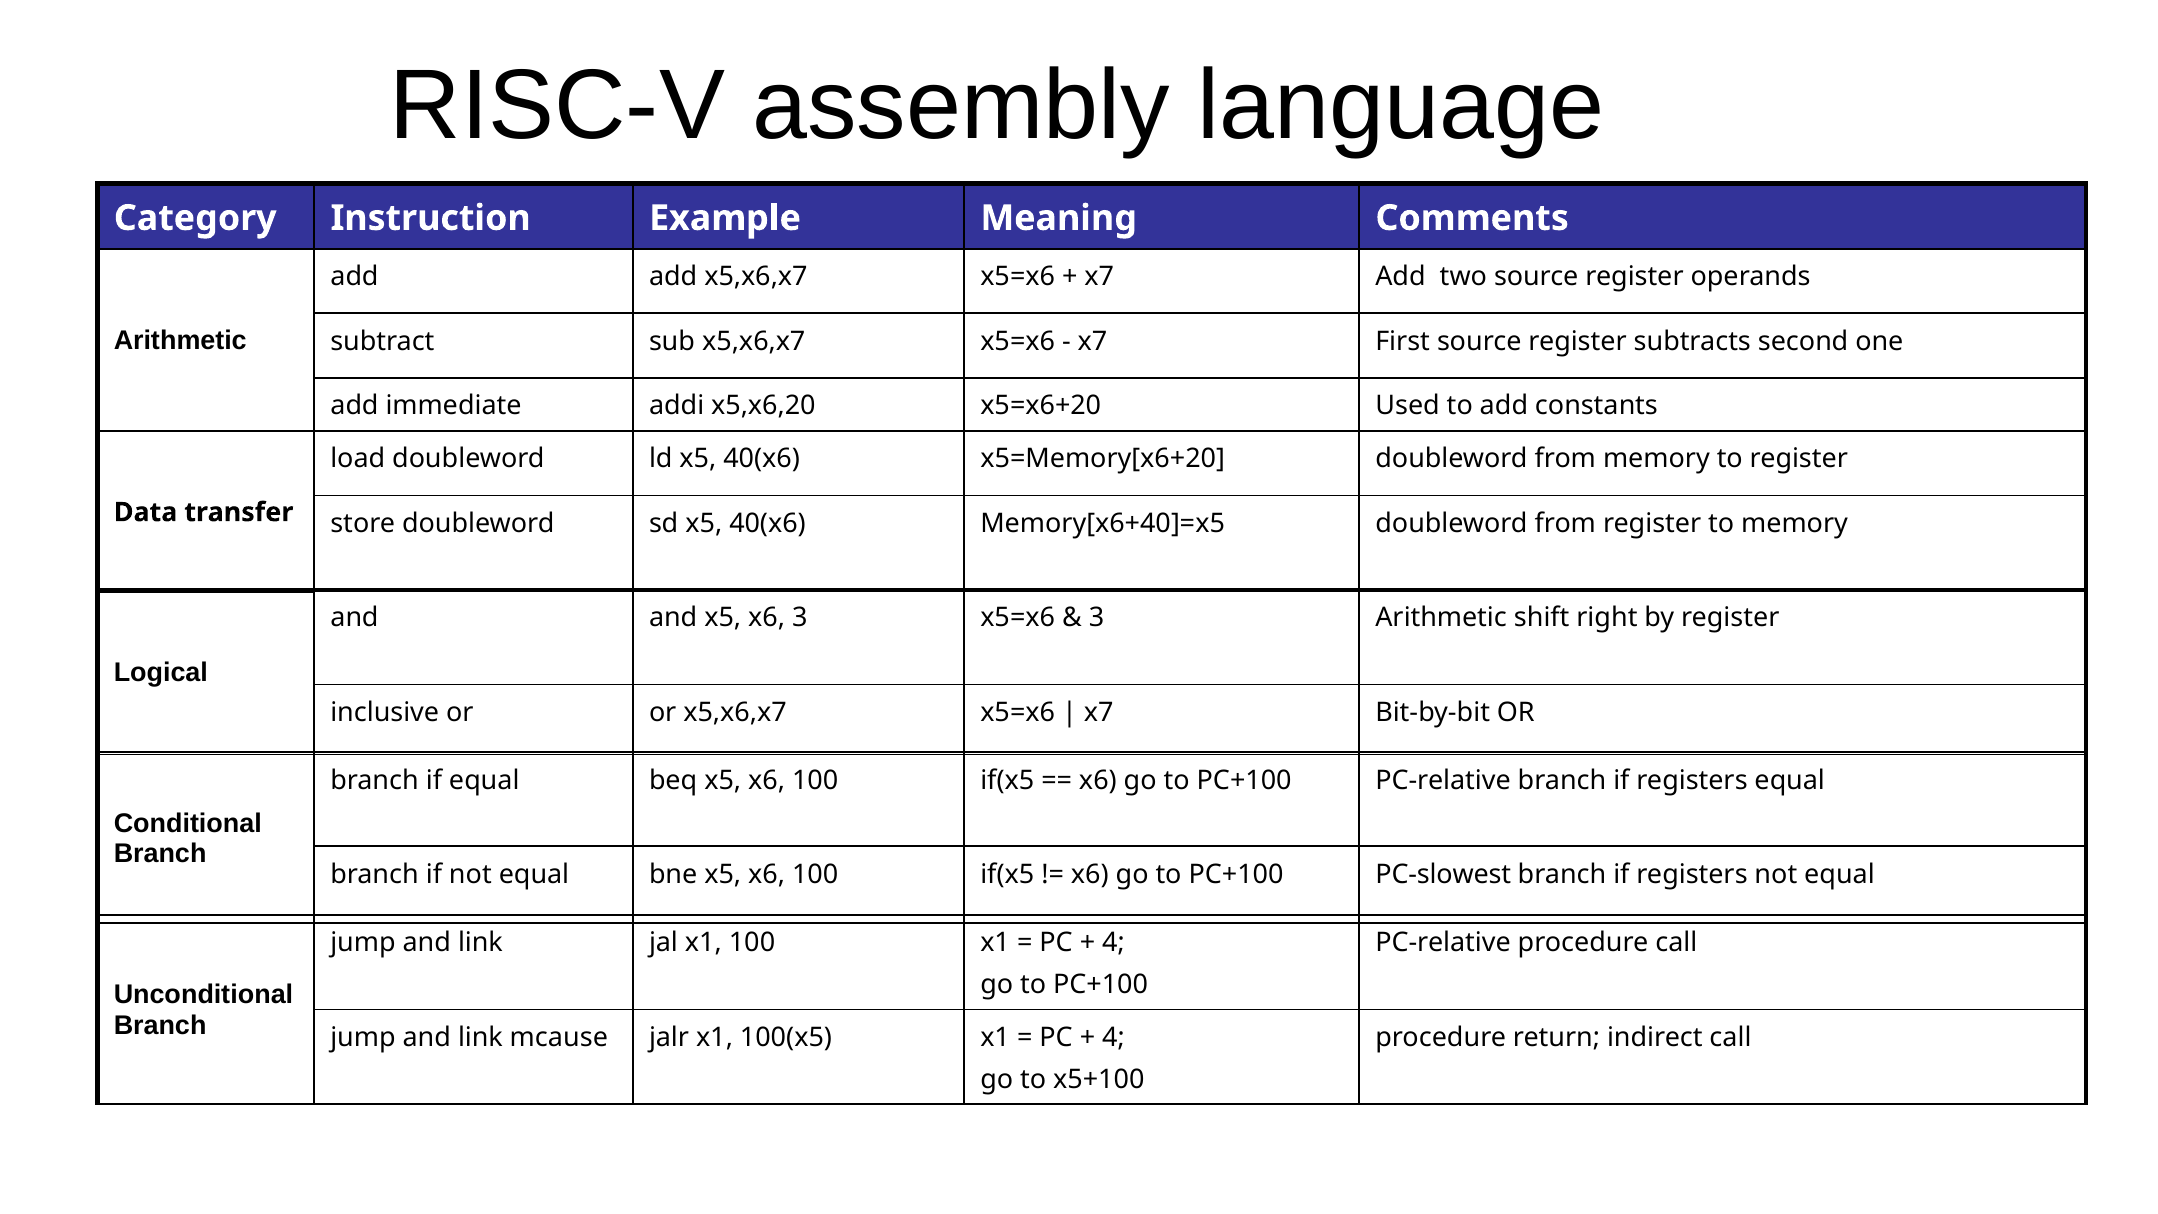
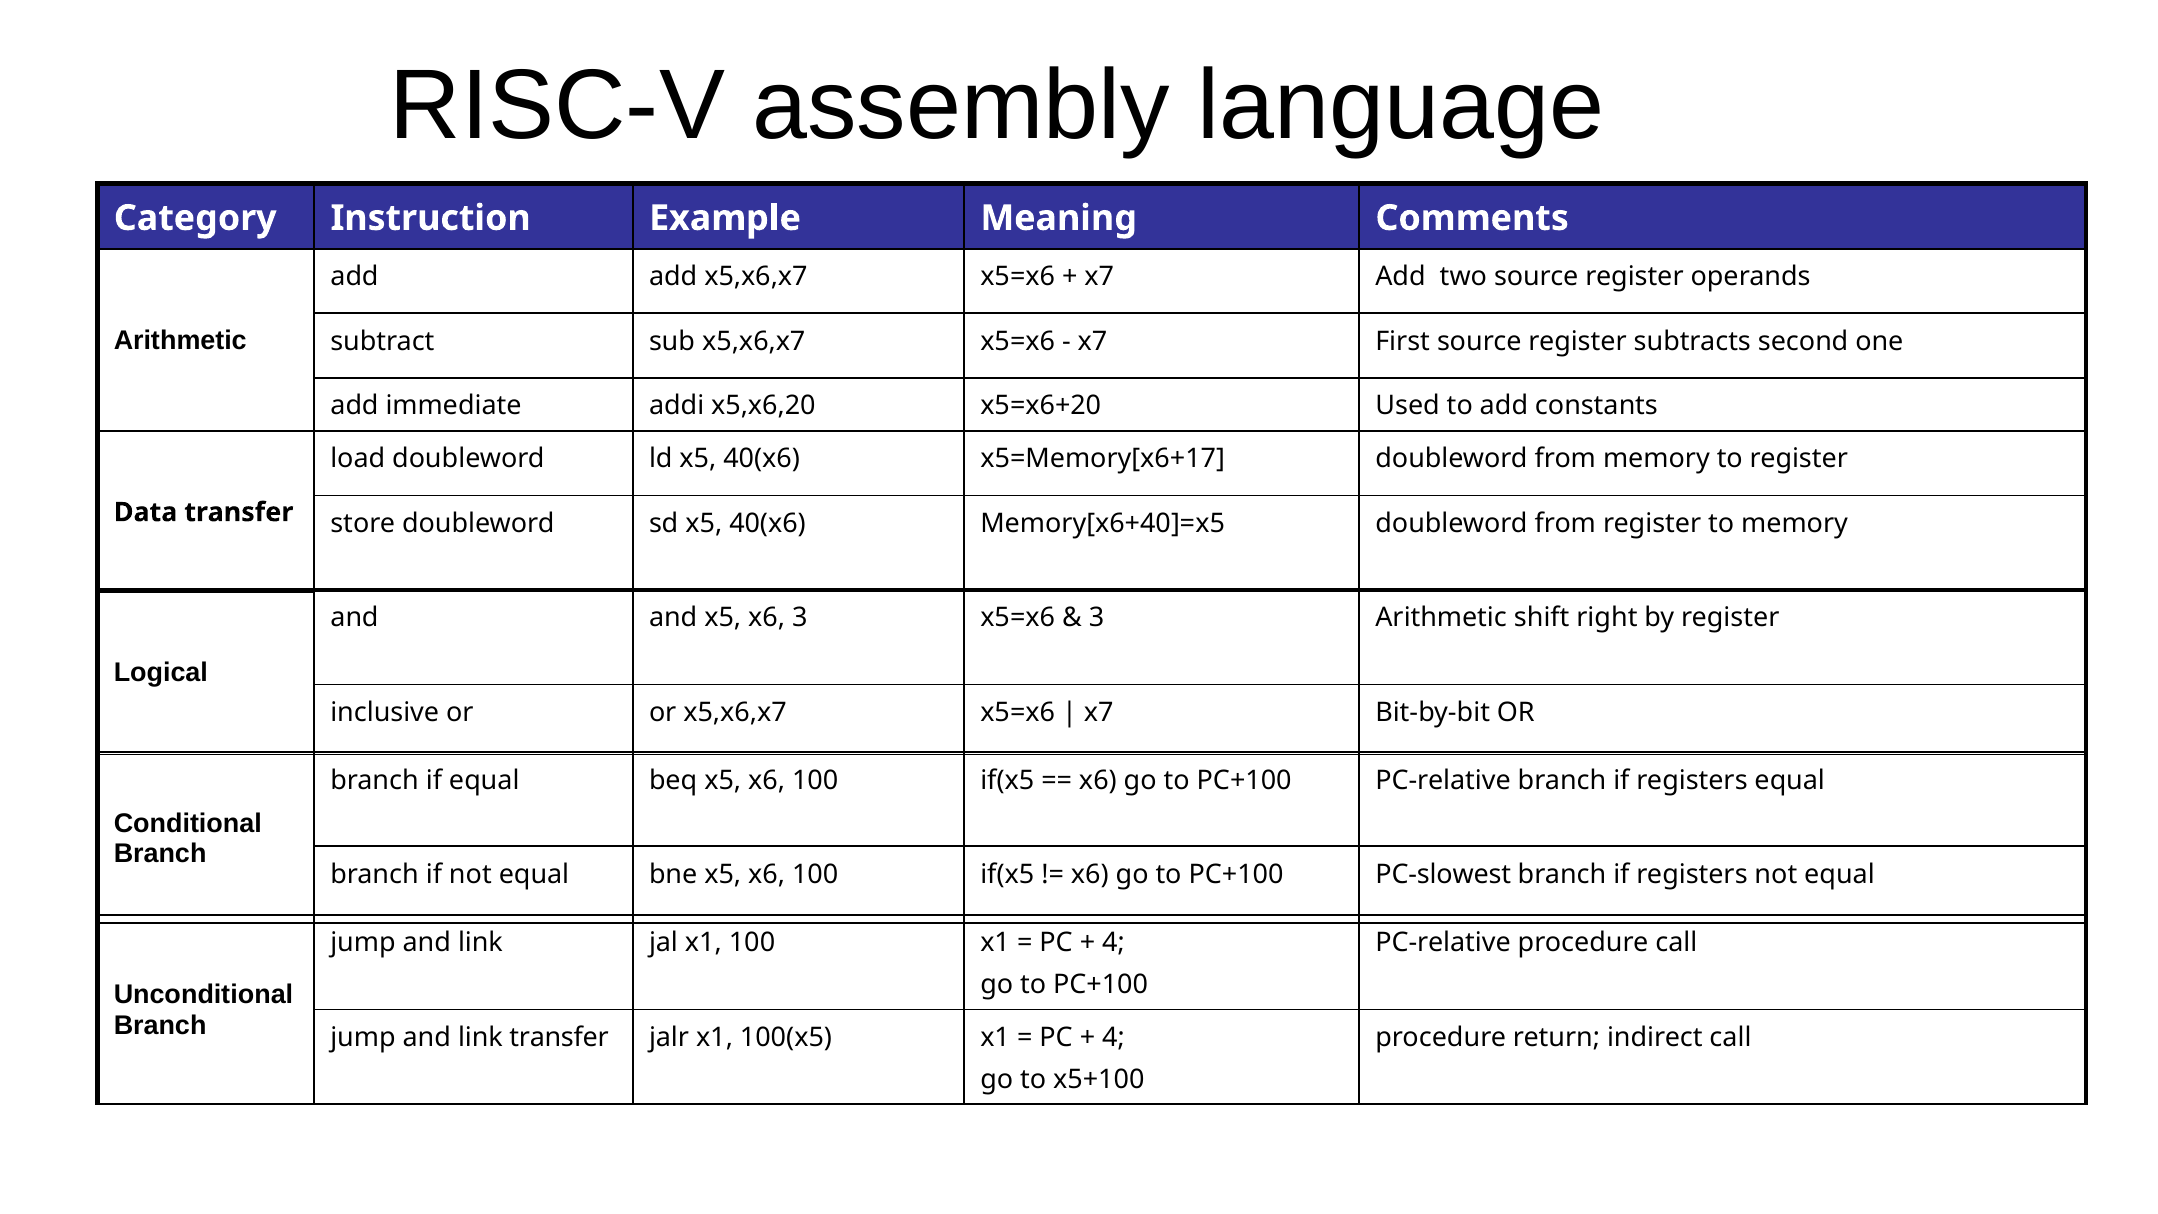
x5=Memory[x6+20: x5=Memory[x6+20 -> x5=Memory[x6+17
link mcause: mcause -> transfer
